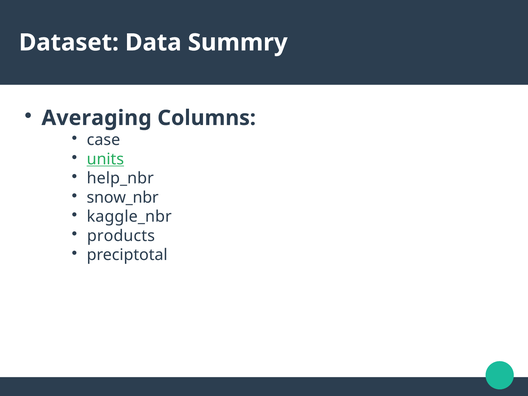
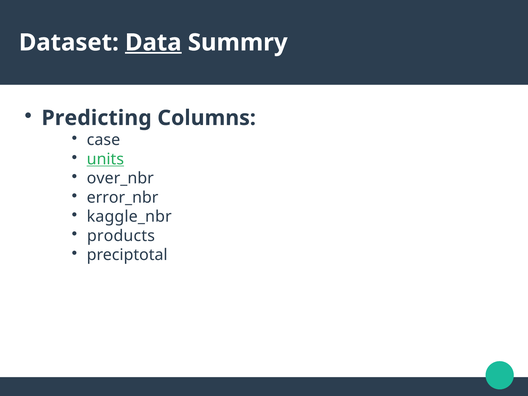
Data underline: none -> present
Averaging: Averaging -> Predicting
help_nbr: help_nbr -> over_nbr
snow_nbr: snow_nbr -> error_nbr
